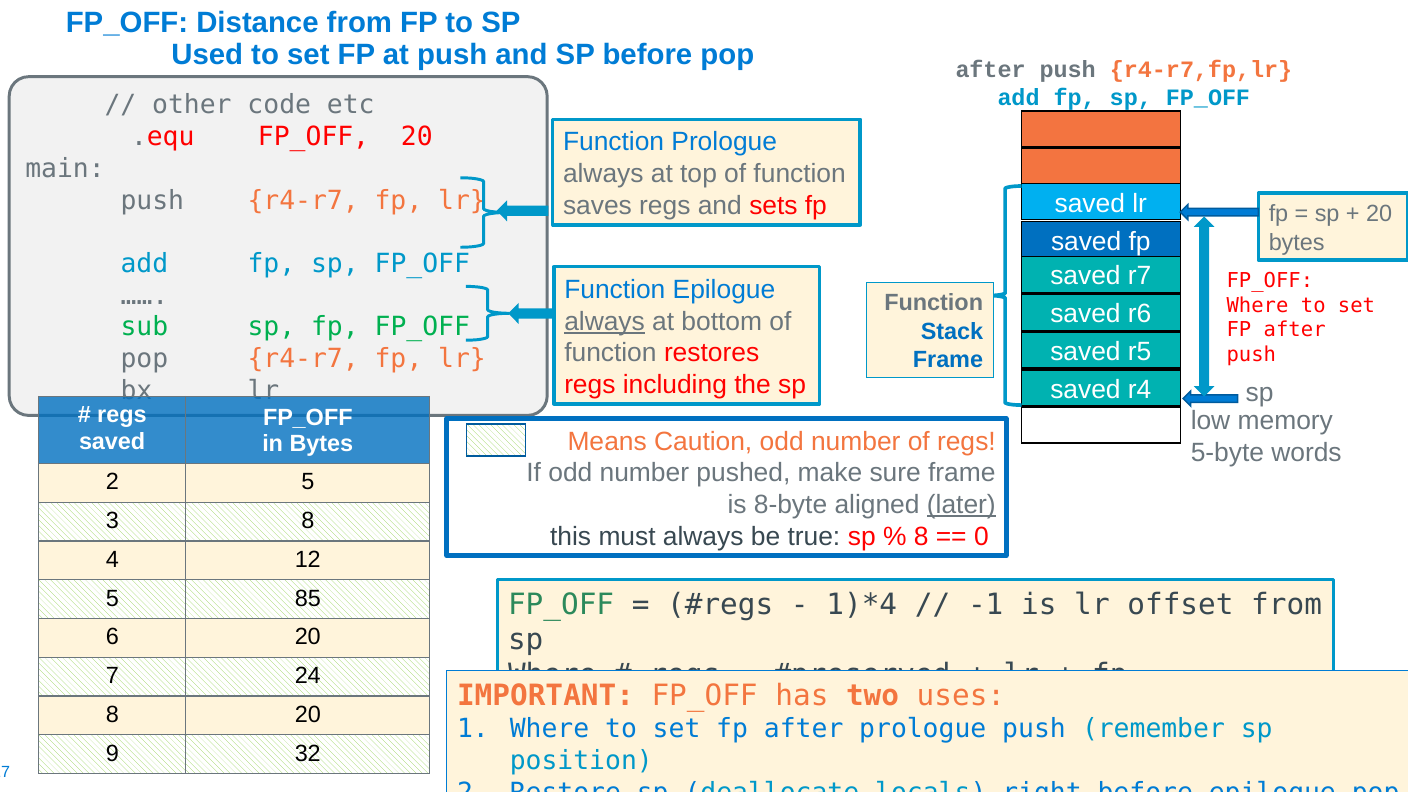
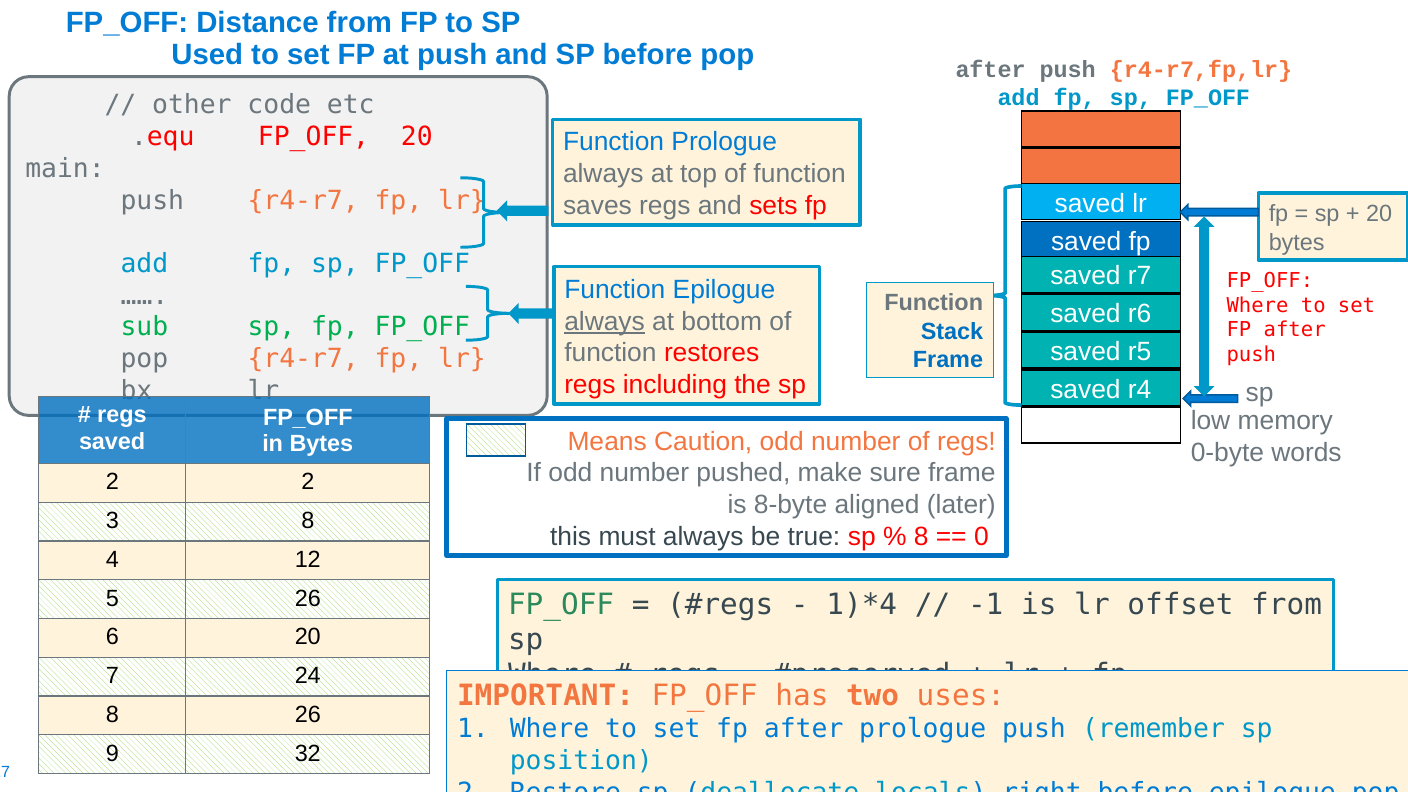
5-byte: 5-byte -> 0-byte
2 5: 5 -> 2
later underline: present -> none
5 85: 85 -> 26
8 20: 20 -> 26
